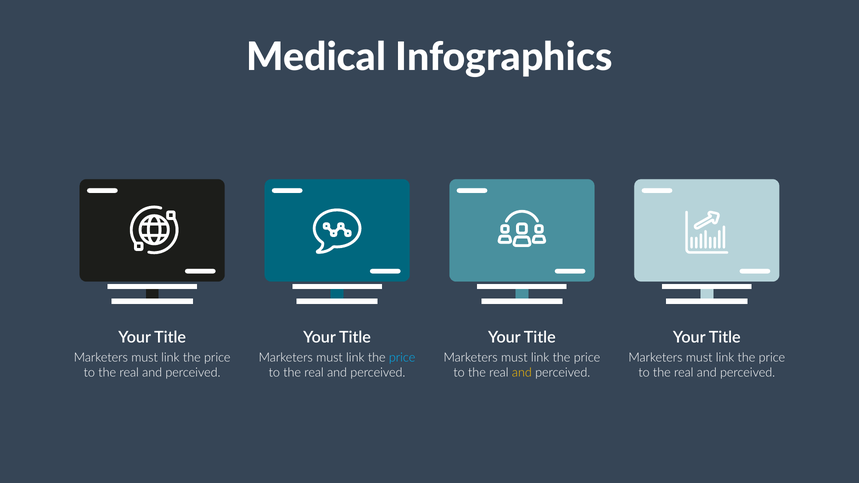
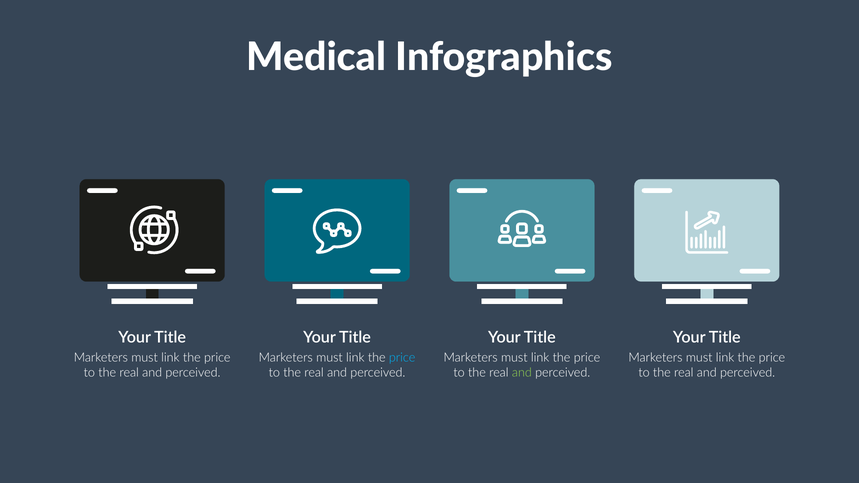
and at (522, 373) colour: yellow -> light green
